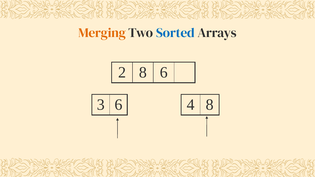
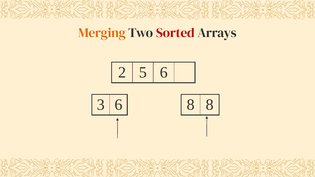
Sorted colour: blue -> red
2 8: 8 -> 5
6 4: 4 -> 8
